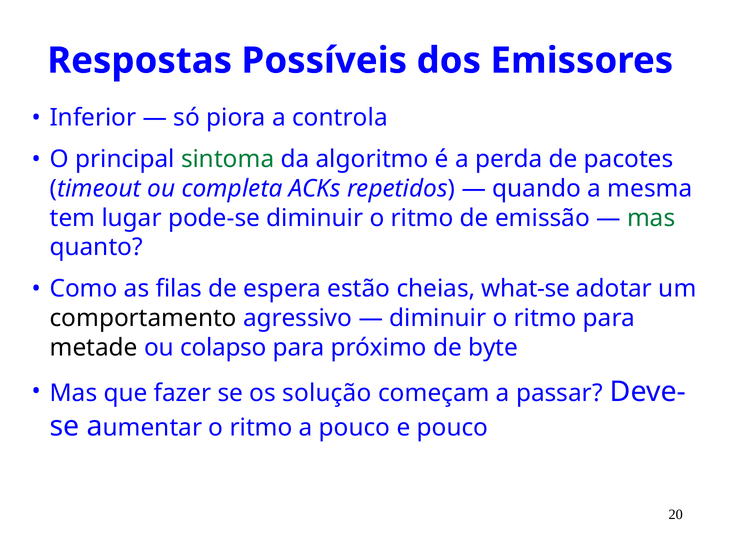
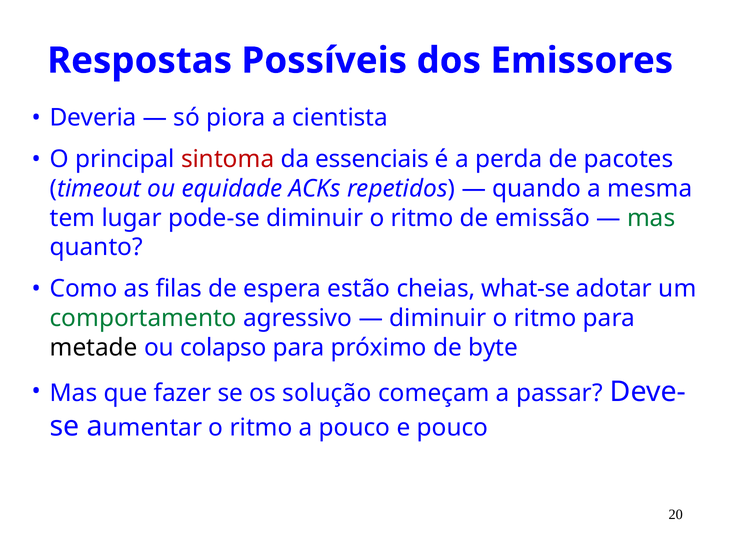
Inferior: Inferior -> Deveria
controla: controla -> cientista
sintoma colour: green -> red
algoritmo: algoritmo -> essenciais
completa: completa -> equidade
comportamento colour: black -> green
